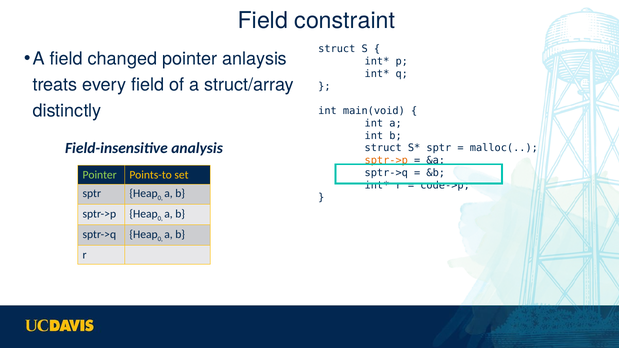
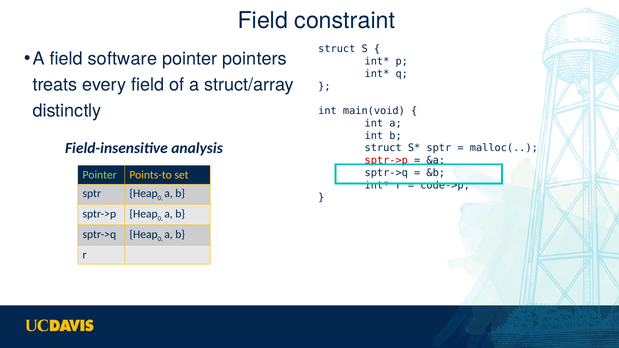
changed: changed -> software
anlaysis: anlaysis -> pointers
sptr->p at (386, 160) colour: orange -> red
